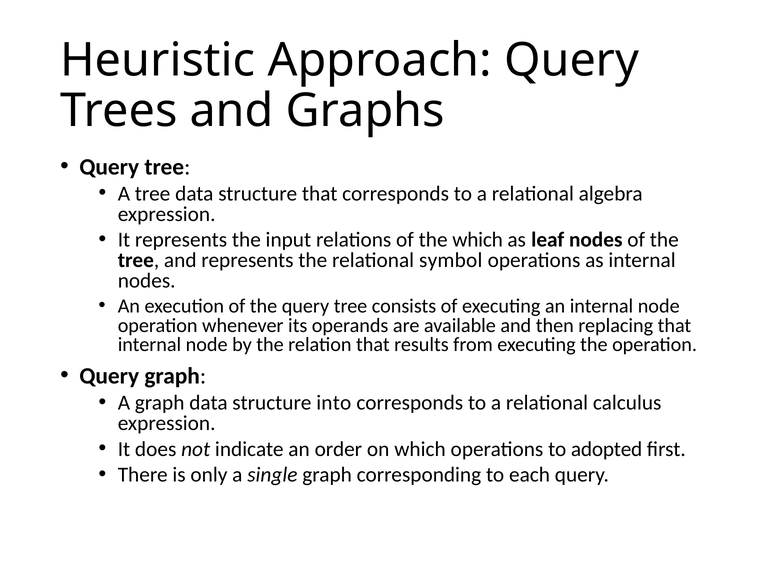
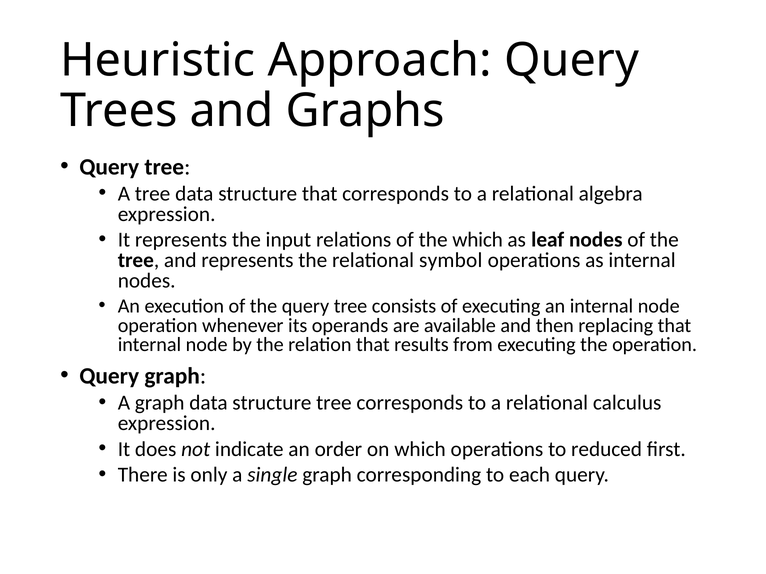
structure into: into -> tree
adopted: adopted -> reduced
